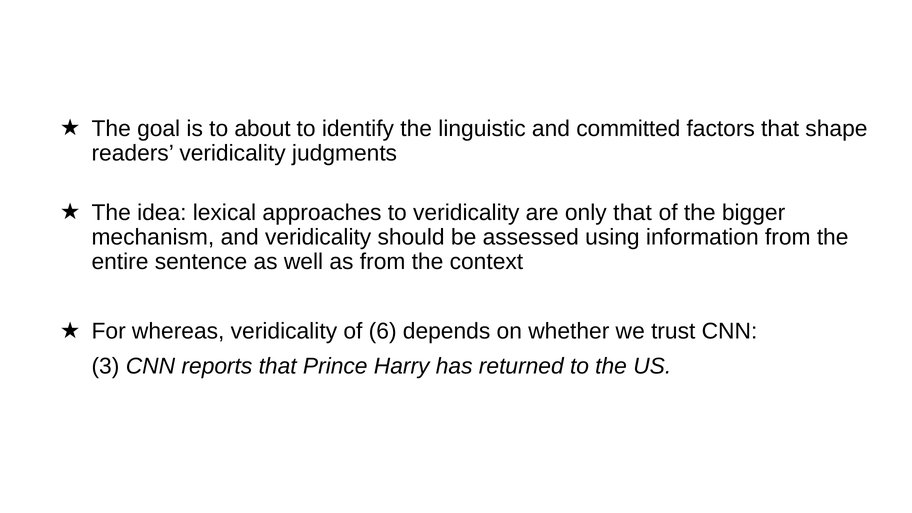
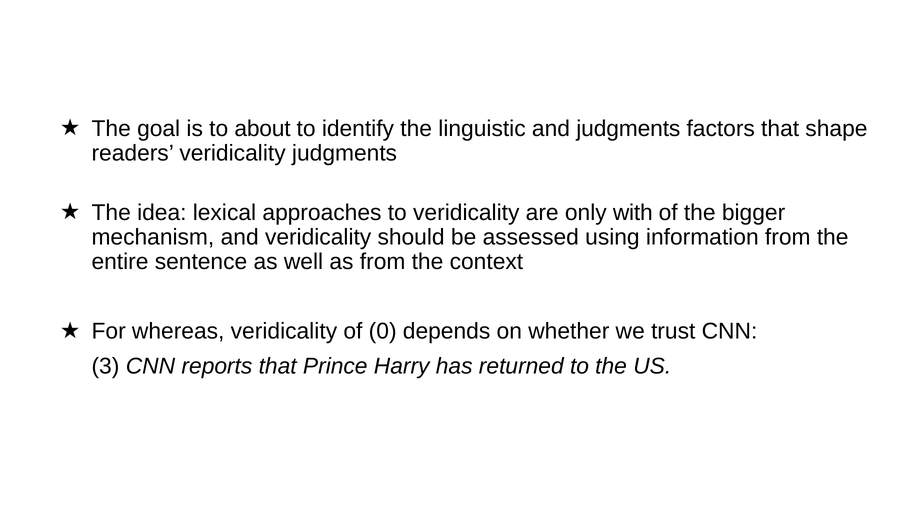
and committed: committed -> judgments
only that: that -> with
6: 6 -> 0
